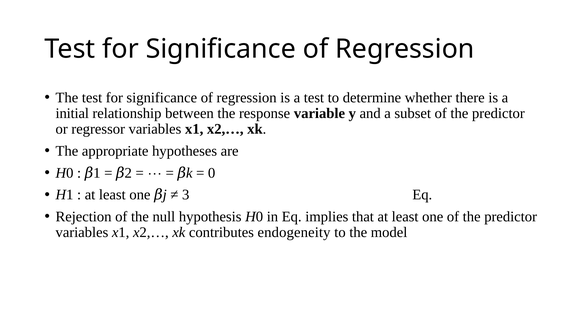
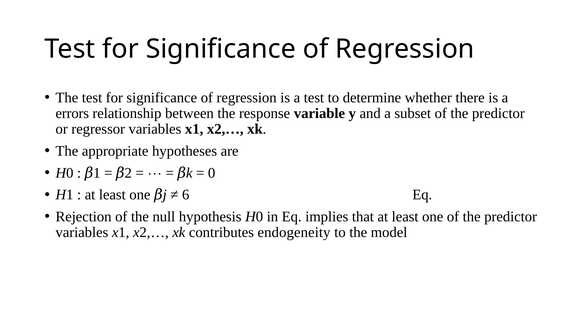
initial: initial -> errors
3: 3 -> 6
